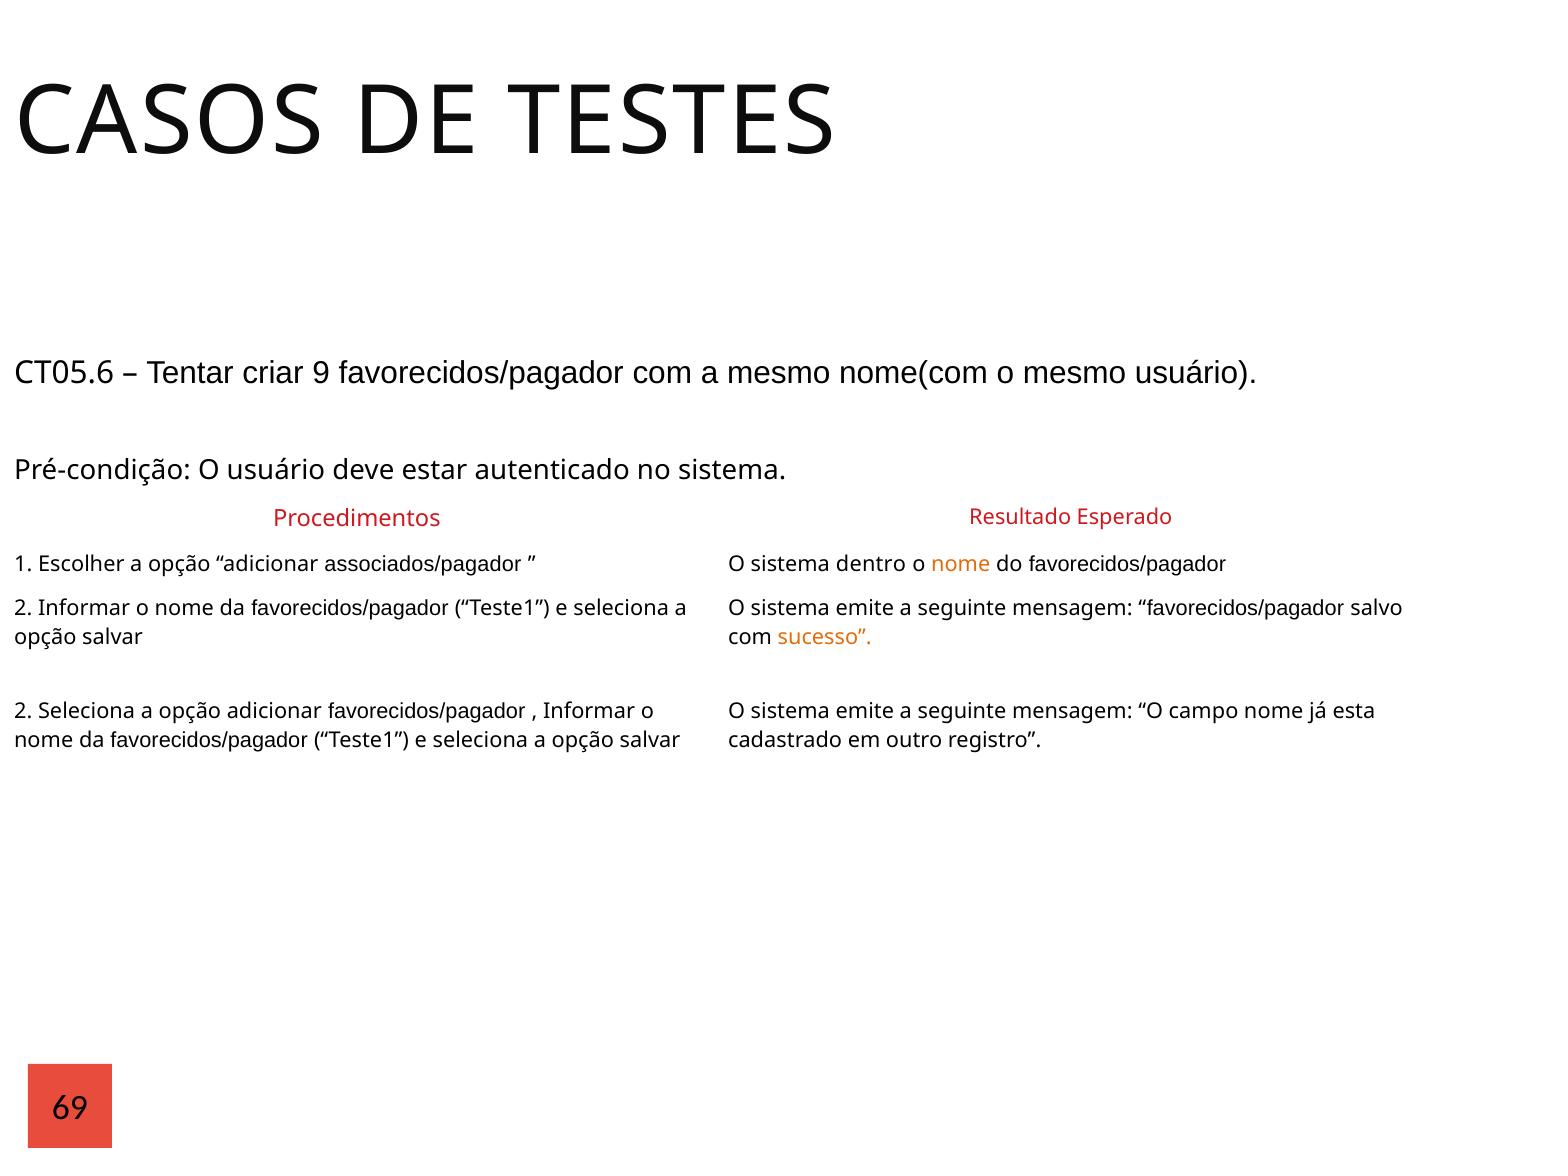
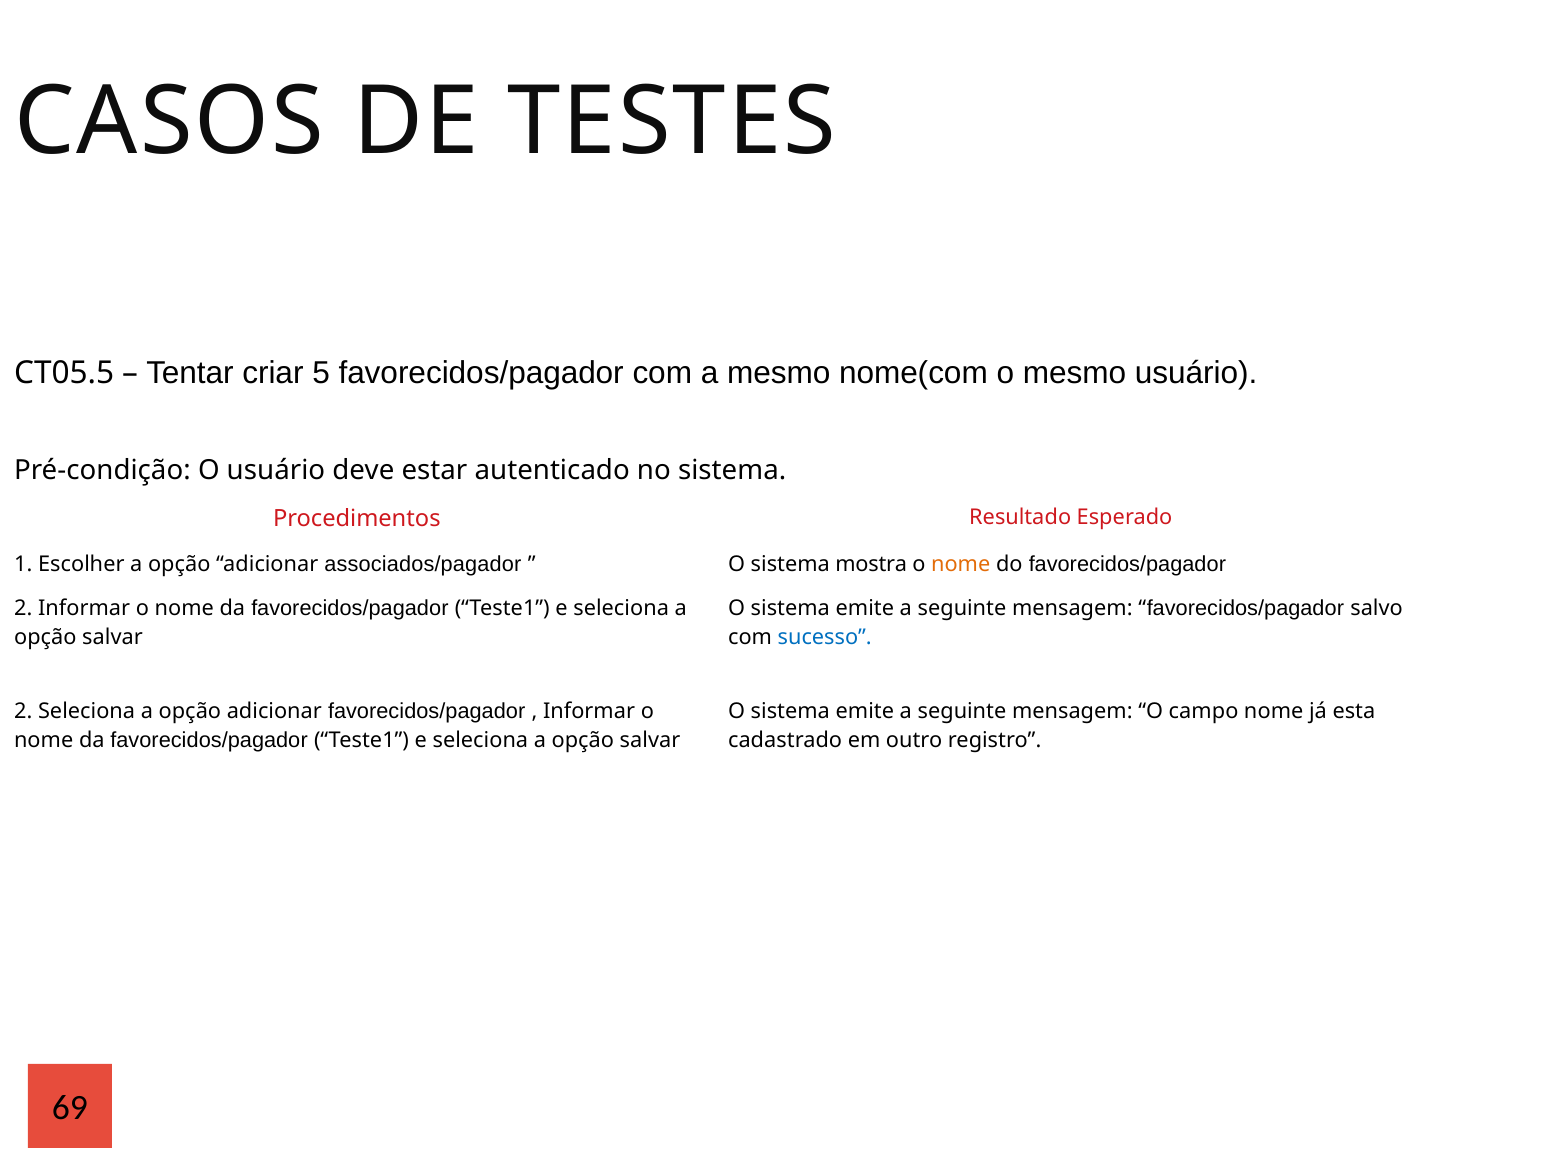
CT05.6: CT05.6 -> CT05.5
9: 9 -> 5
dentro: dentro -> mostra
sucesso colour: orange -> blue
